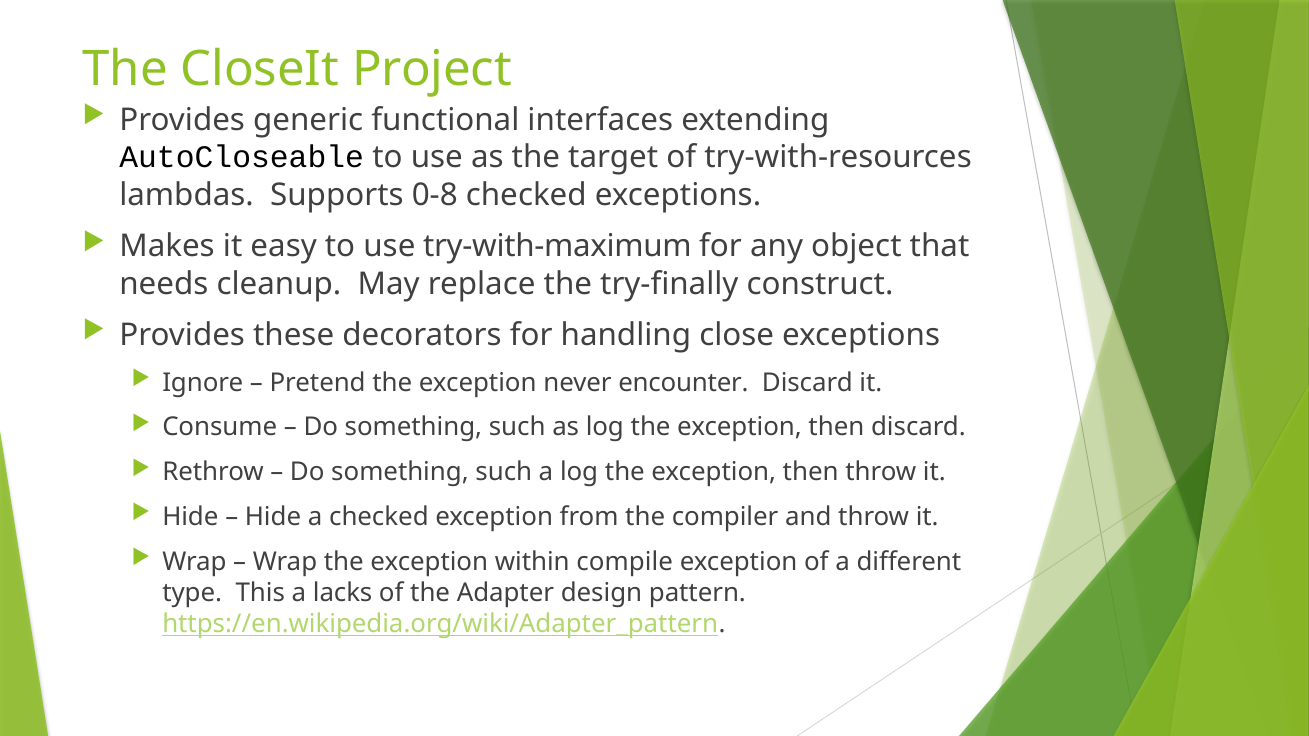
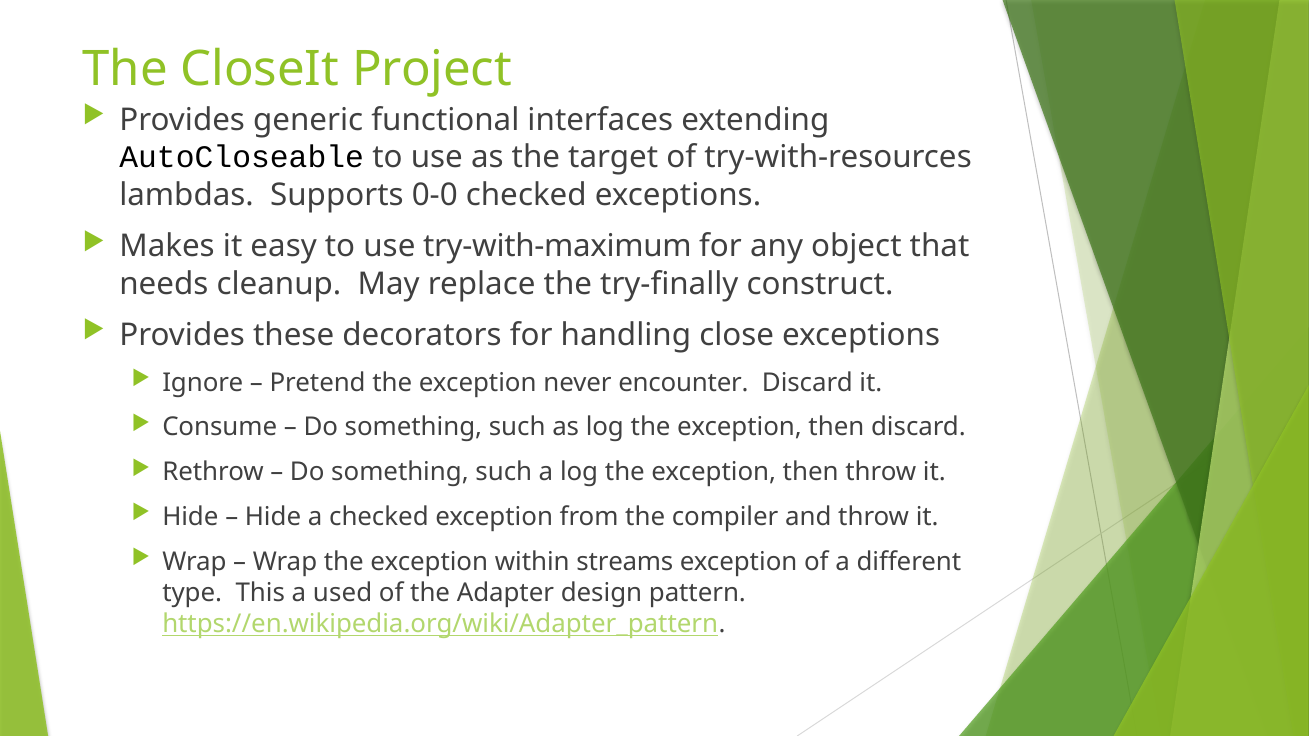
0-8: 0-8 -> 0-0
compile: compile -> streams
lacks: lacks -> used
